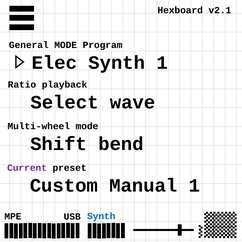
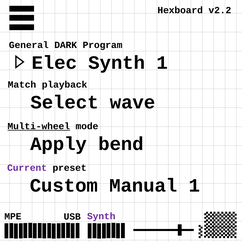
v2.1: v2.1 -> v2.2
General MODE: MODE -> DARK
Ratio: Ratio -> Match
Multi-wheel underline: none -> present
Shift: Shift -> Apply
Synth at (101, 216) colour: blue -> purple
